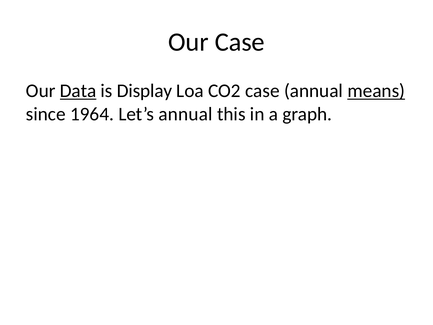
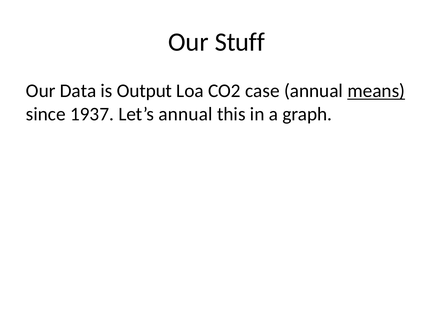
Our Case: Case -> Stuff
Data underline: present -> none
Display: Display -> Output
1964: 1964 -> 1937
